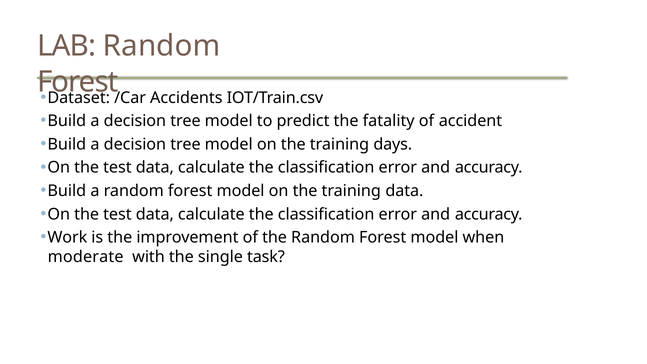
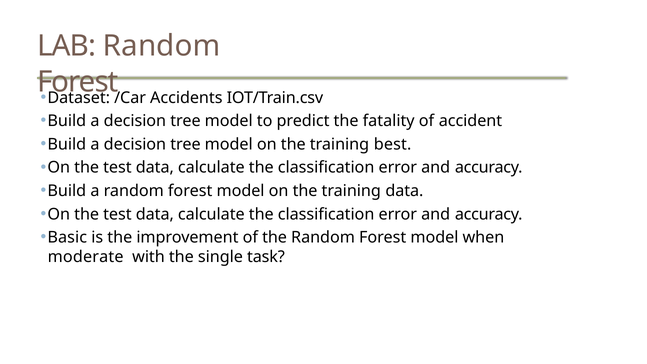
days: days -> best
Work: Work -> Basic
